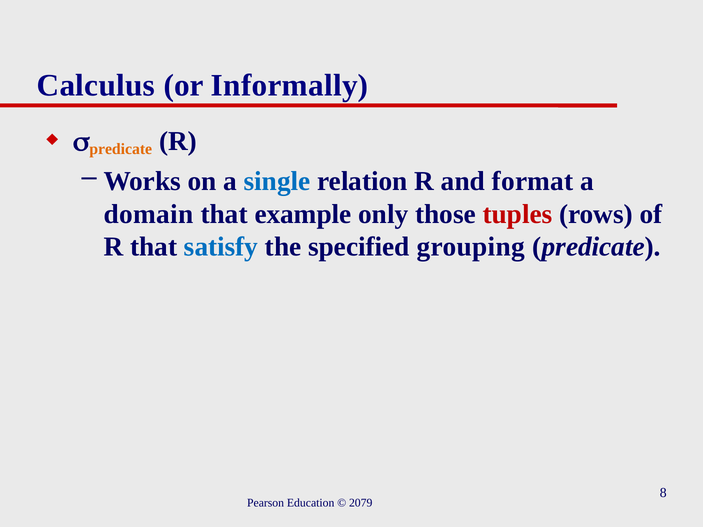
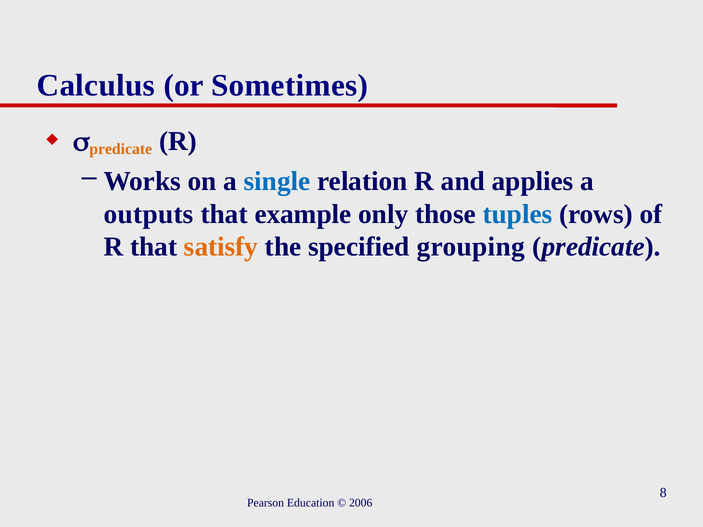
Informally: Informally -> Sometimes
format: format -> applies
domain: domain -> outputs
tuples colour: red -> blue
satisfy colour: blue -> orange
2079: 2079 -> 2006
